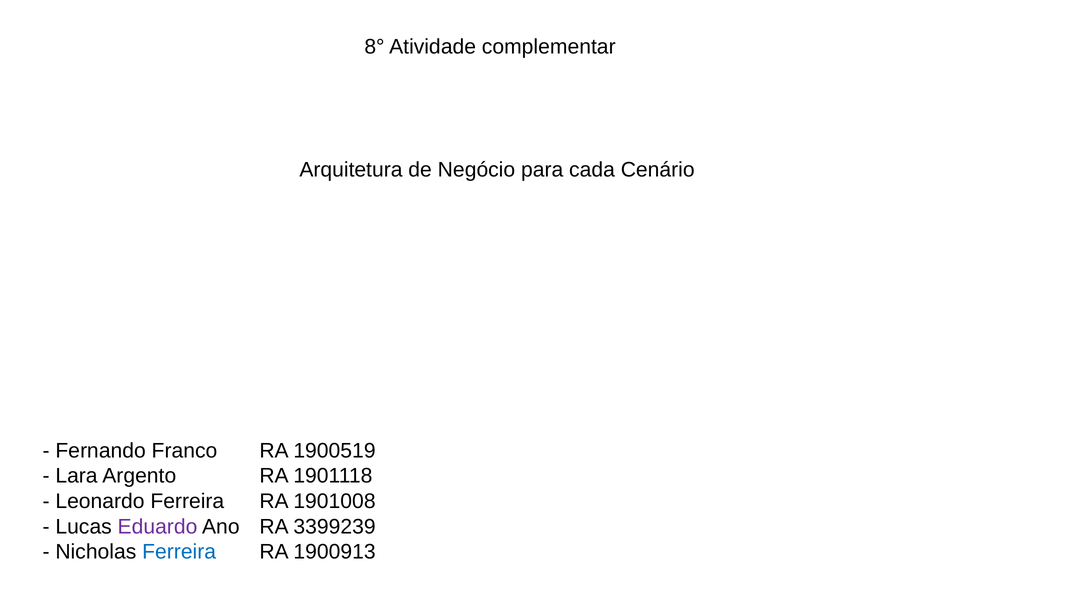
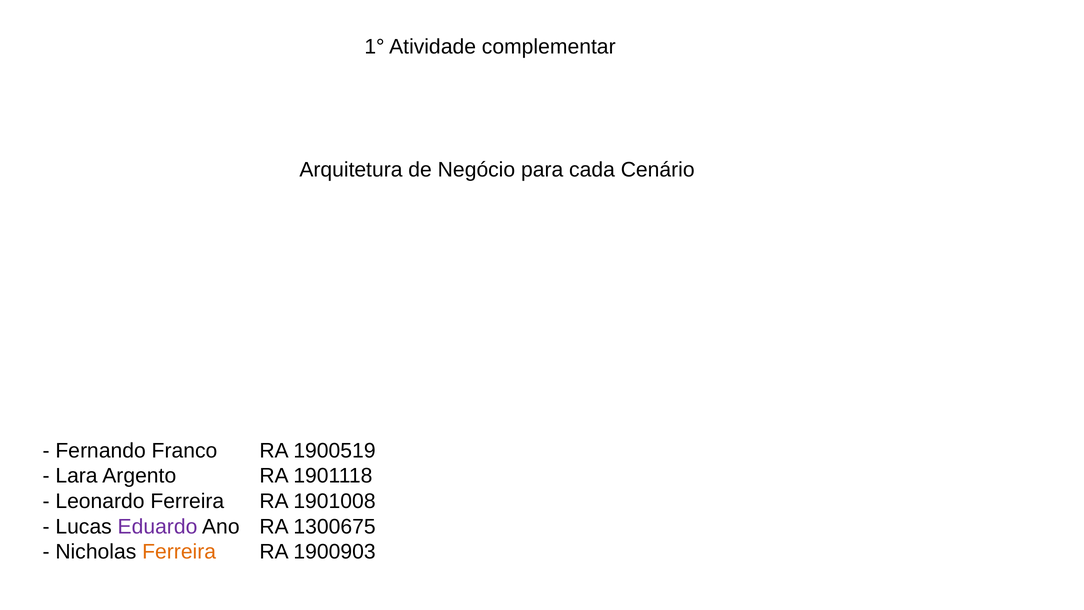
8°: 8° -> 1°
3399239: 3399239 -> 1300675
Ferreira at (179, 552) colour: blue -> orange
1900913: 1900913 -> 1900903
